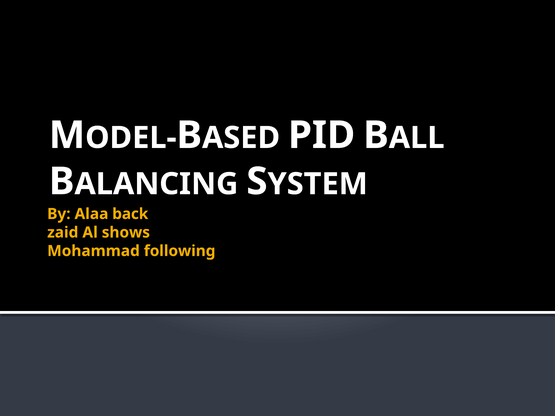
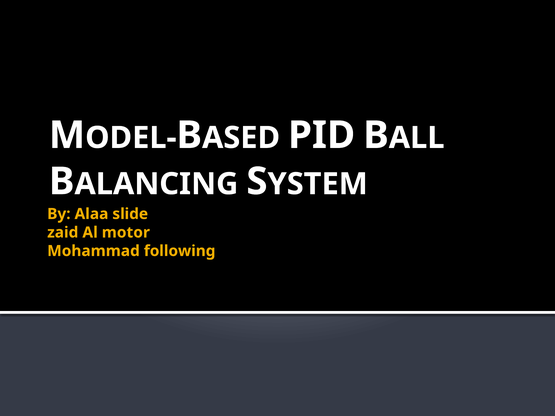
back: back -> slide
shows: shows -> motor
